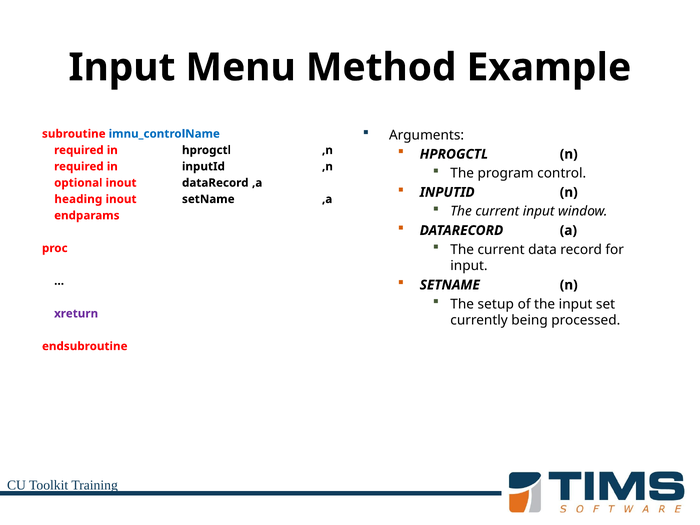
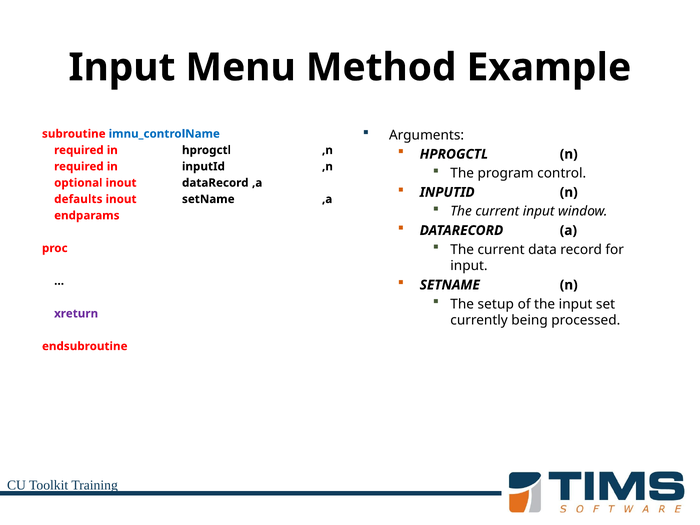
heading: heading -> defaults
